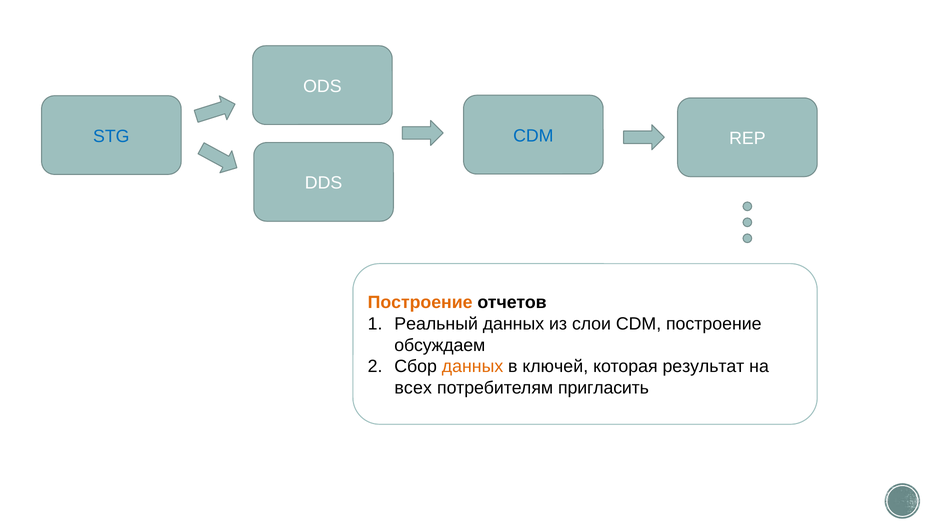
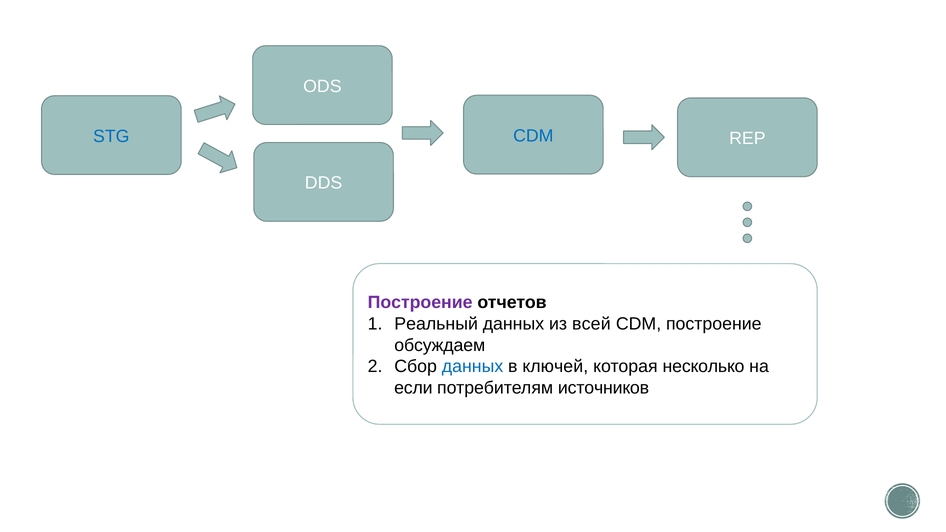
Построение at (420, 303) colour: orange -> purple
слои: слои -> всей
данных at (473, 367) colour: orange -> blue
результат: результат -> несколько
всех: всех -> если
пригласить: пригласить -> источников
